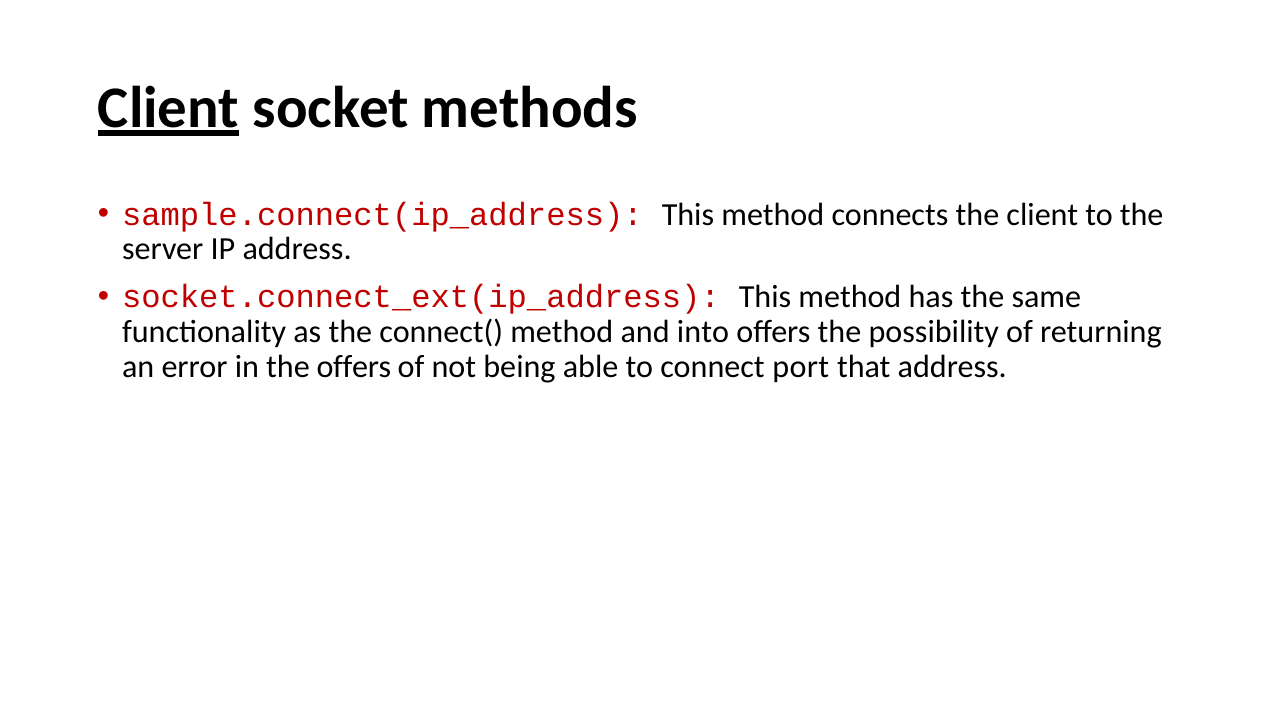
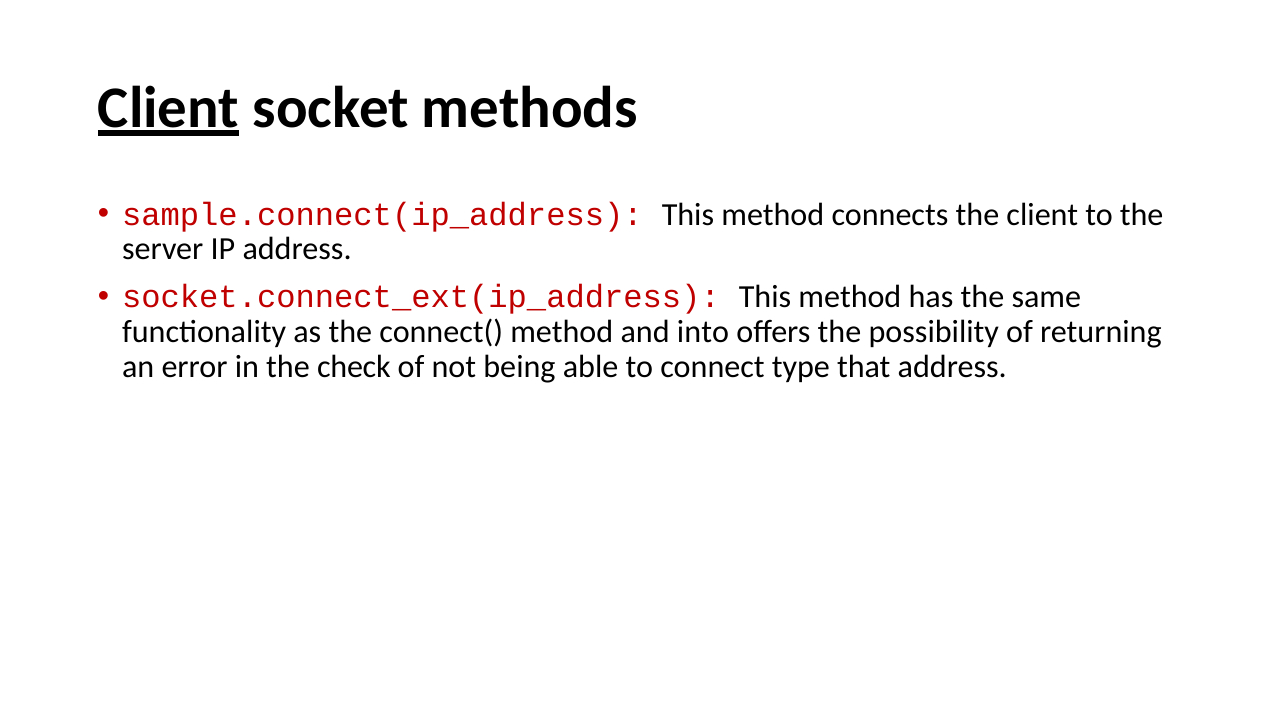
the offers: offers -> check
port: port -> type
